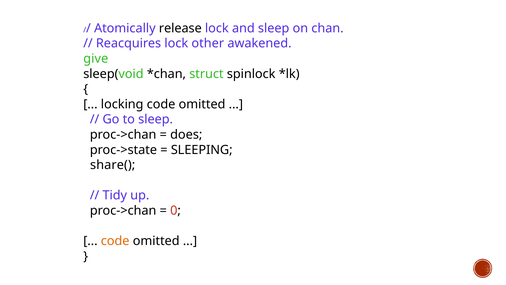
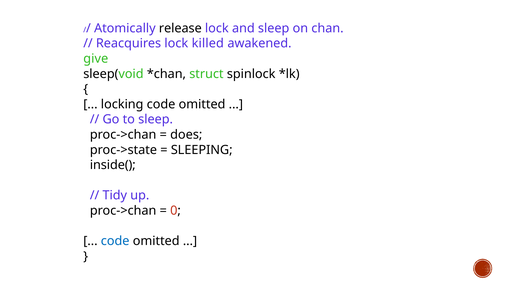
other: other -> killed
share(: share( -> inside(
code at (115, 241) colour: orange -> blue
